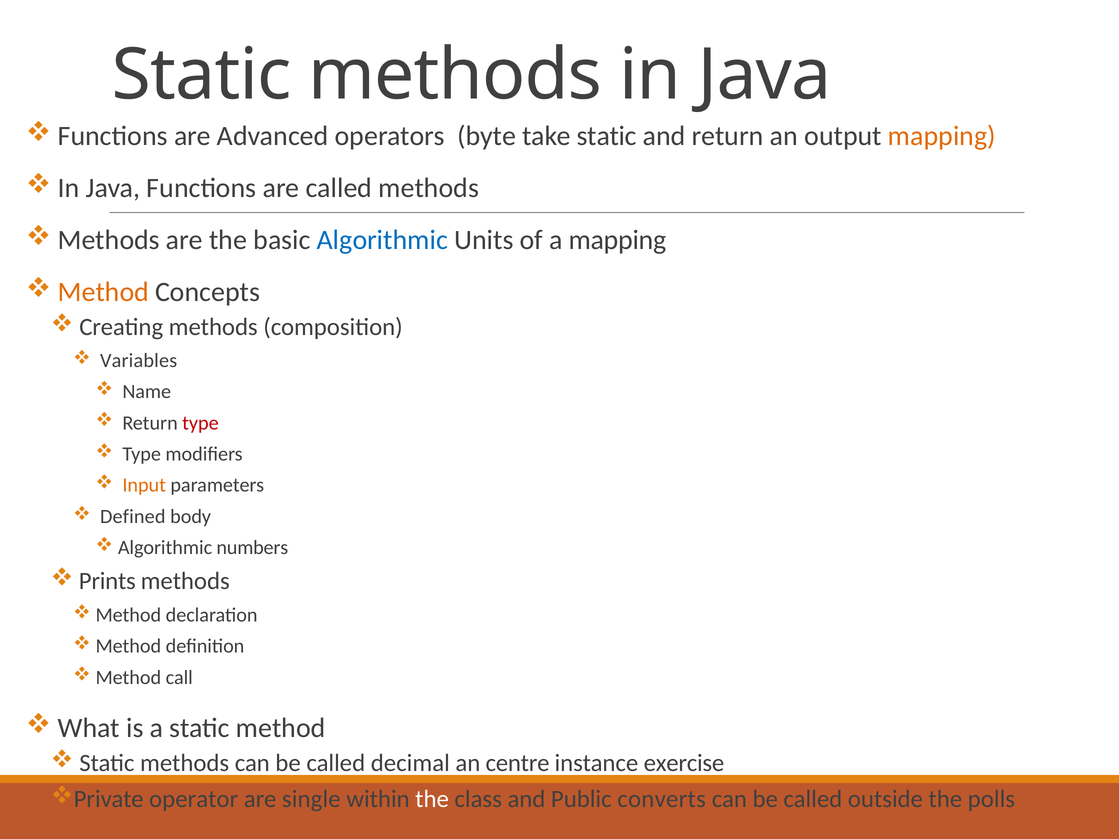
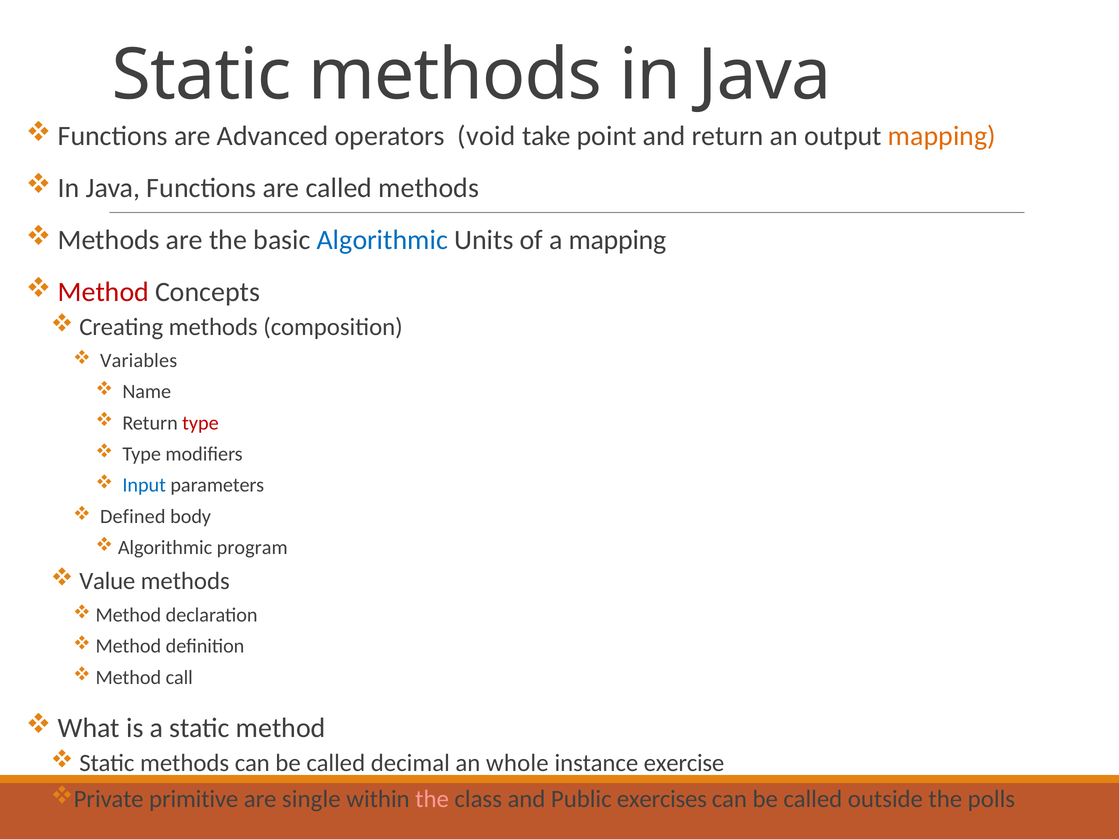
byte: byte -> void
take static: static -> point
Method at (103, 292) colour: orange -> red
Input colour: orange -> blue
numbers: numbers -> program
Prints: Prints -> Value
centre: centre -> whole
operator: operator -> primitive
the at (432, 799) colour: white -> pink
converts: converts -> exercises
